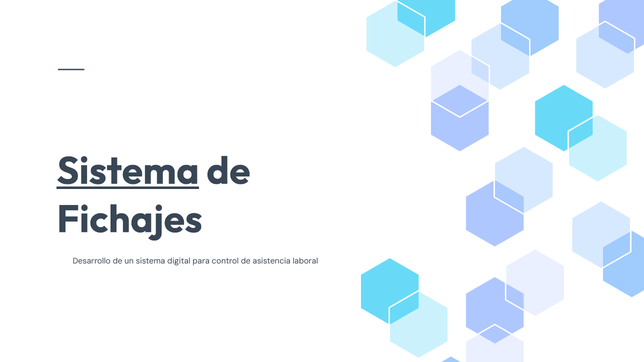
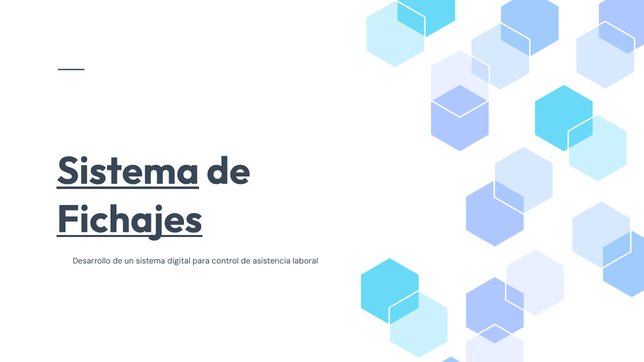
Fichajes underline: none -> present
